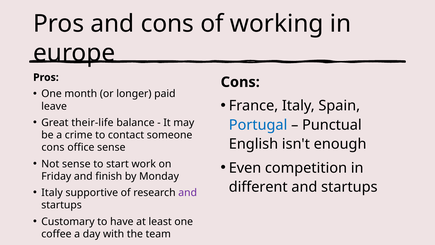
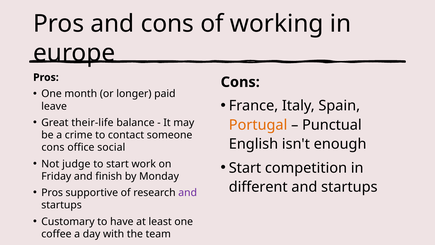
Portugal colour: blue -> orange
office sense: sense -> social
Not sense: sense -> judge
Even at (245, 168): Even -> Start
Italy at (52, 193): Italy -> Pros
